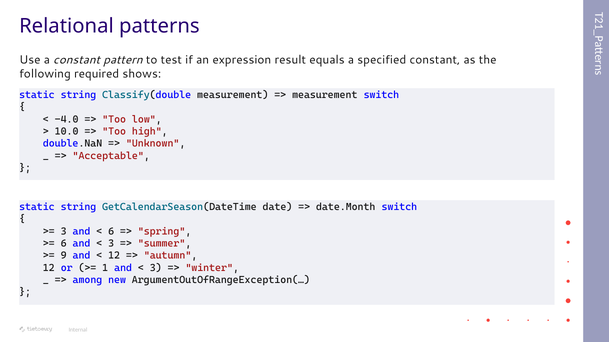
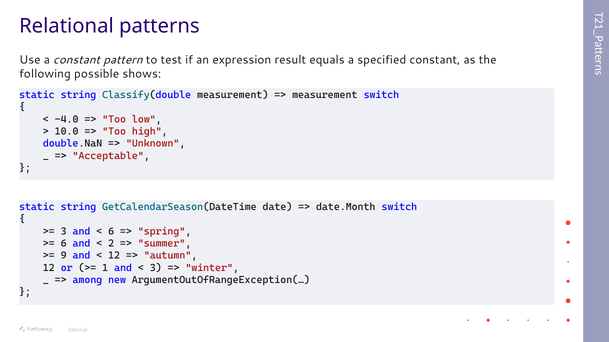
required: required -> possible
3 at (111, 244): 3 -> 2
